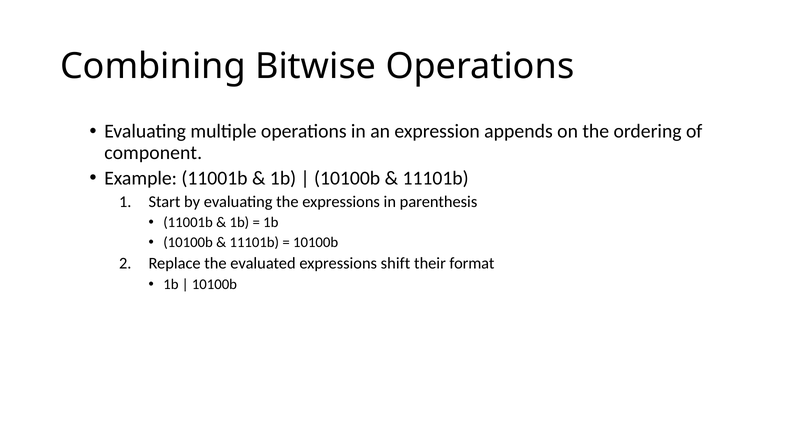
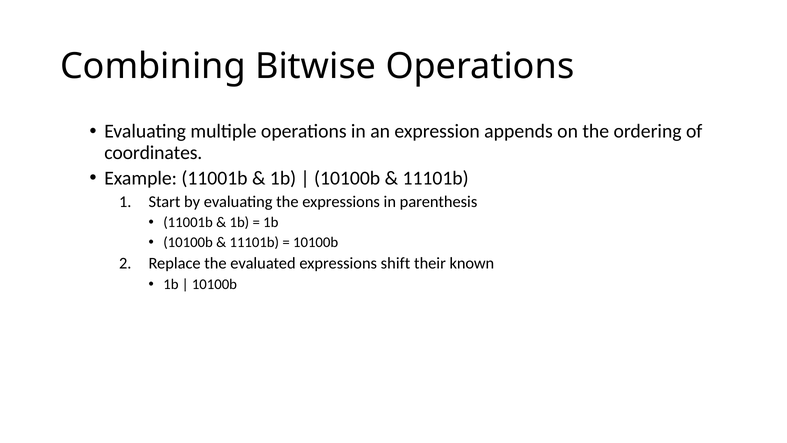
component: component -> coordinates
format: format -> known
